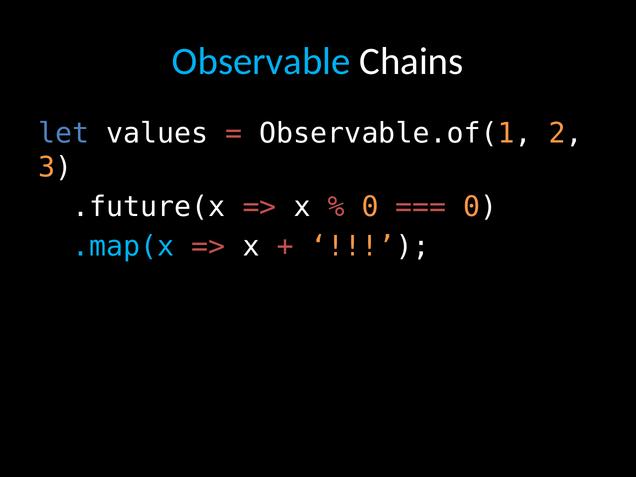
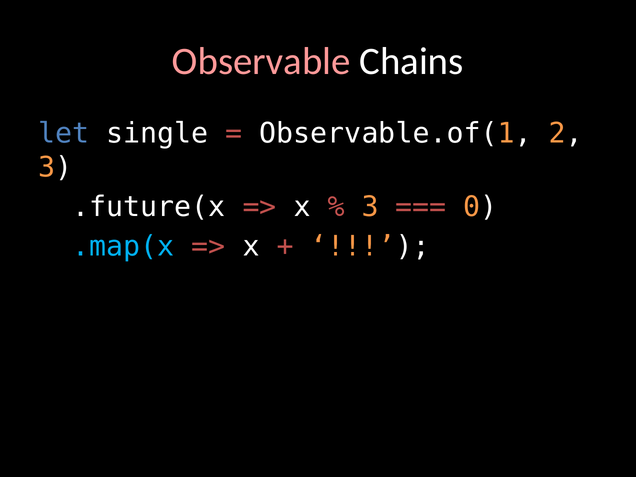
Observable colour: light blue -> pink
values: values -> single
0 at (370, 207): 0 -> 3
